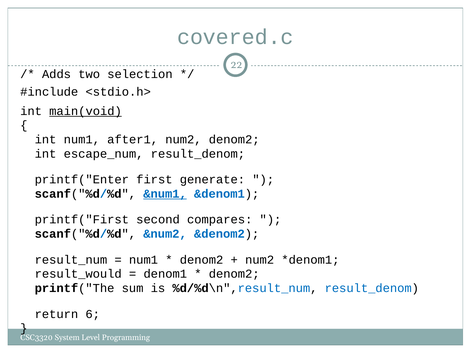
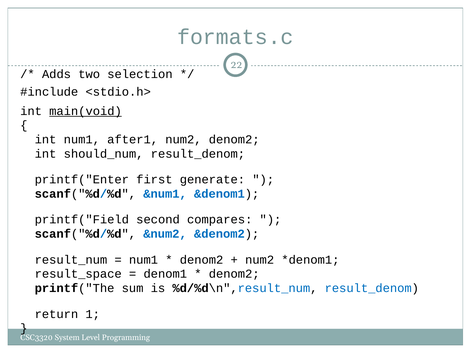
covered.c: covered.c -> formats.c
escape_num: escape_num -> should_num
&num1 underline: present -> none
printf("First: printf("First -> printf("Field
result_would: result_would -> result_space
6: 6 -> 1
